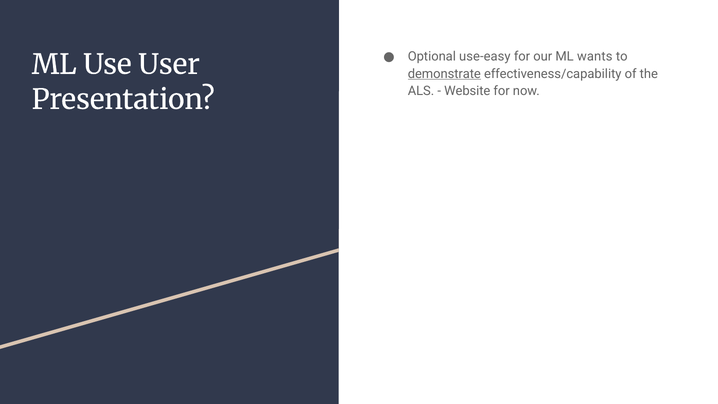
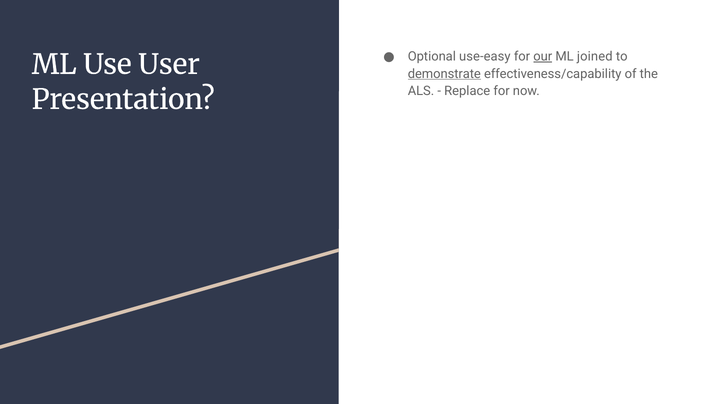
our underline: none -> present
wants: wants -> joined
Website: Website -> Replace
